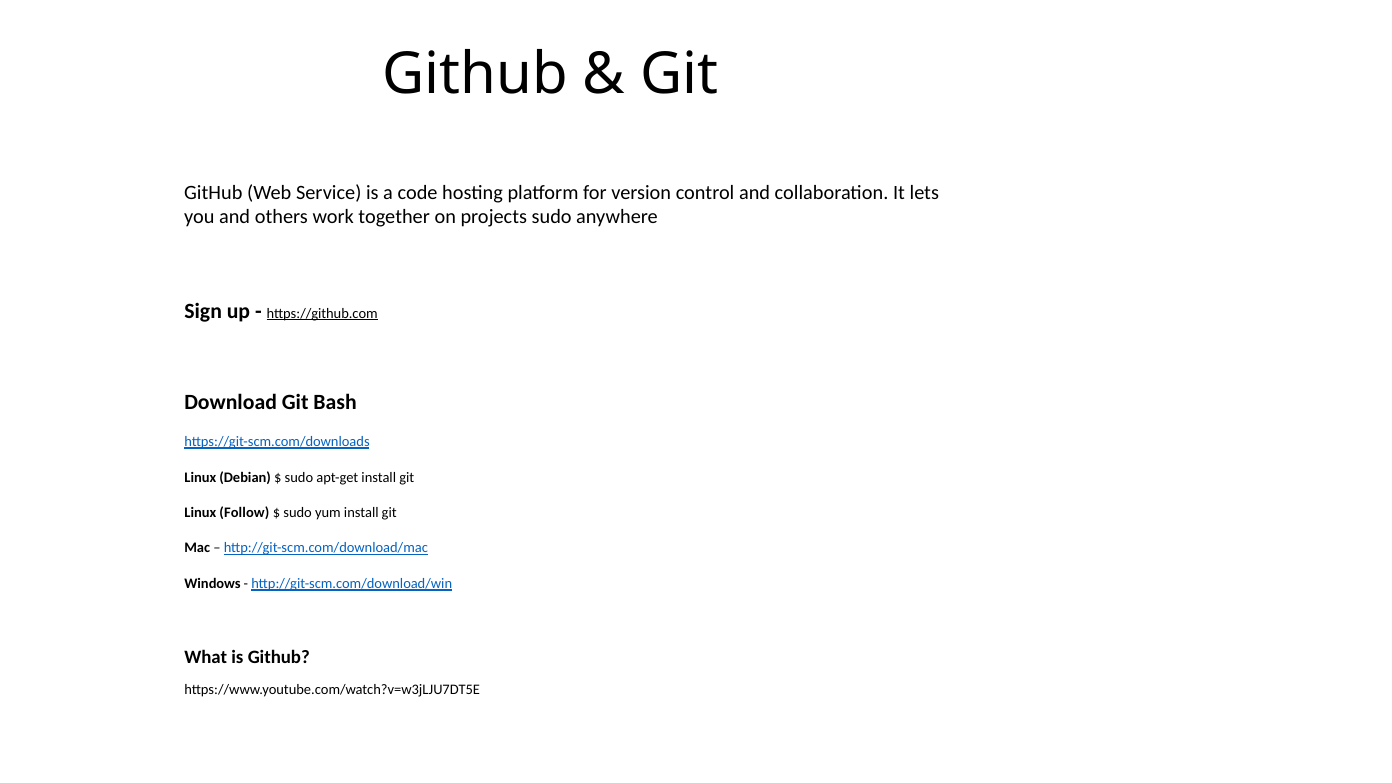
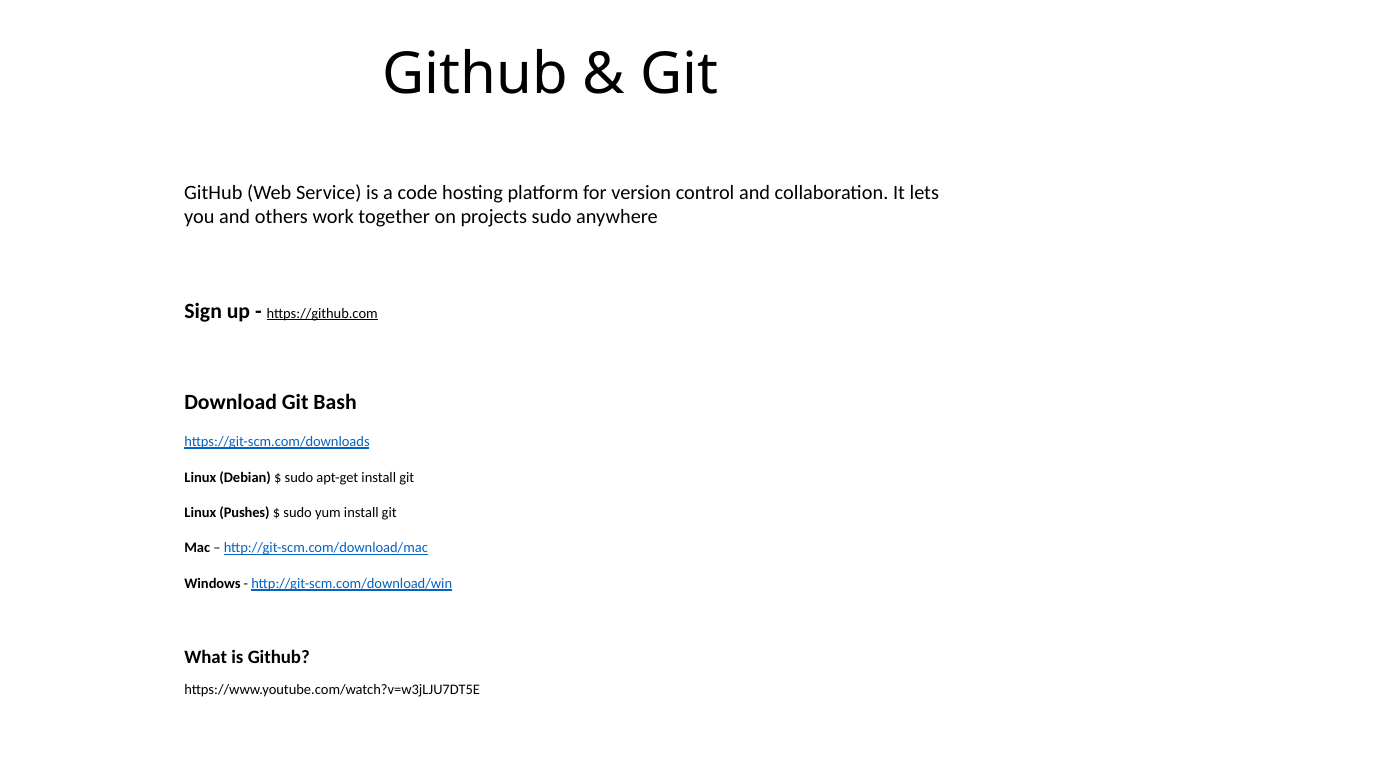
Follow: Follow -> Pushes
